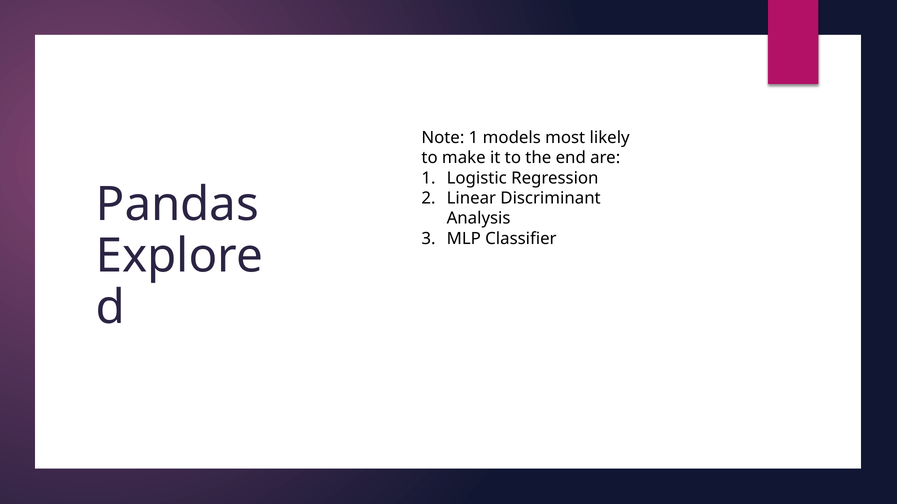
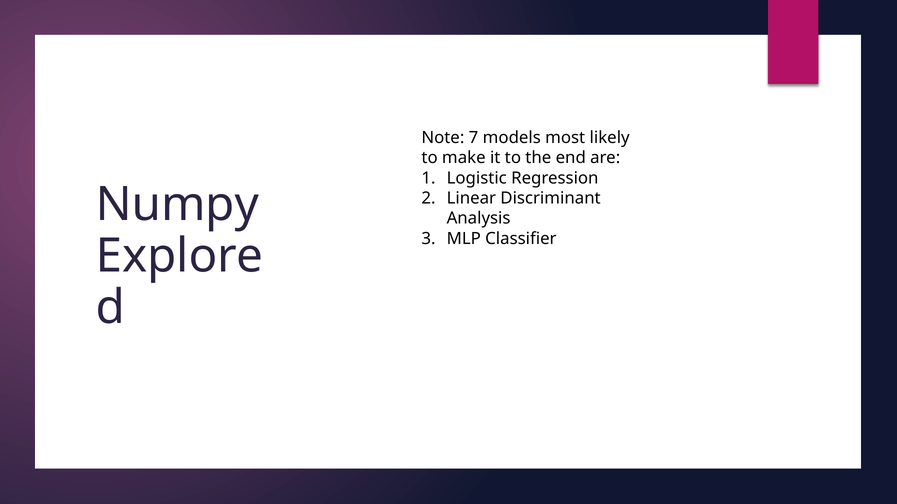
Note 1: 1 -> 7
Pandas: Pandas -> Numpy
